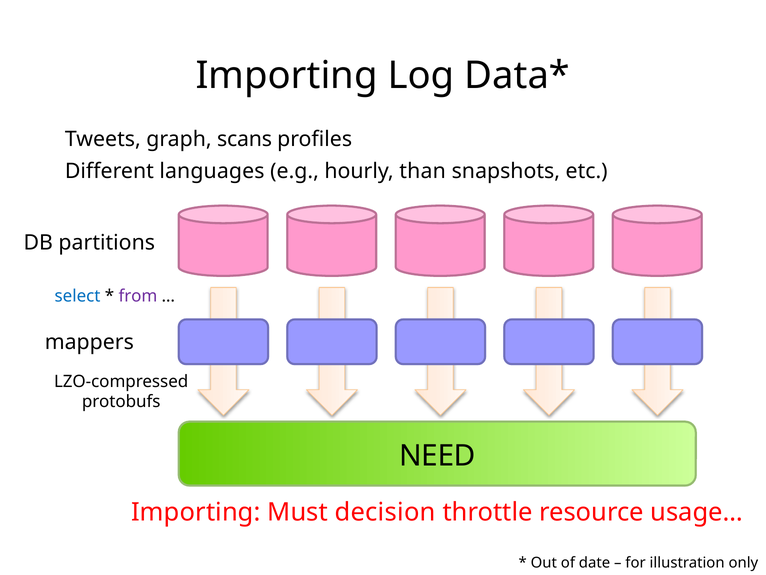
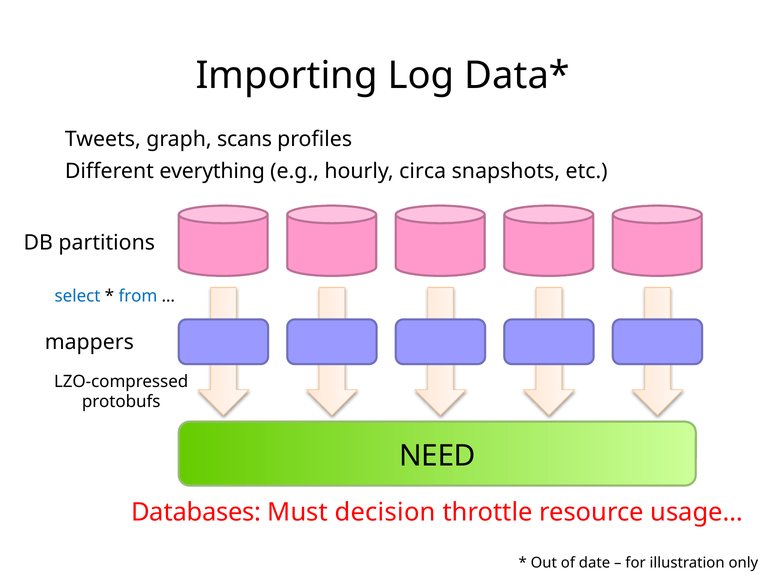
languages: languages -> everything
than: than -> circa
from colour: purple -> blue
Importing at (196, 512): Importing -> Databases
